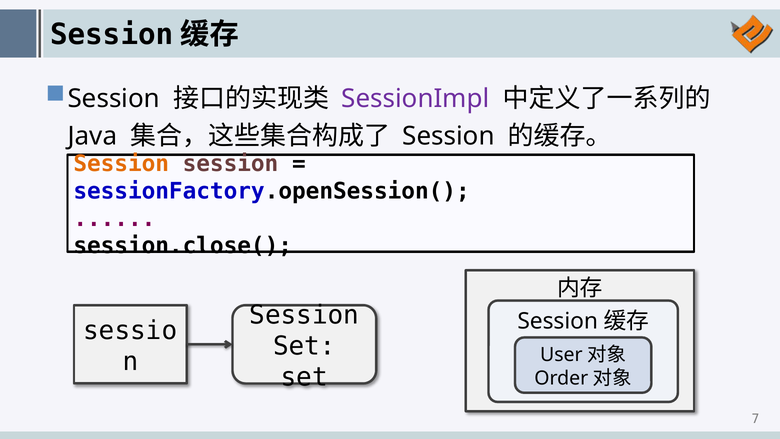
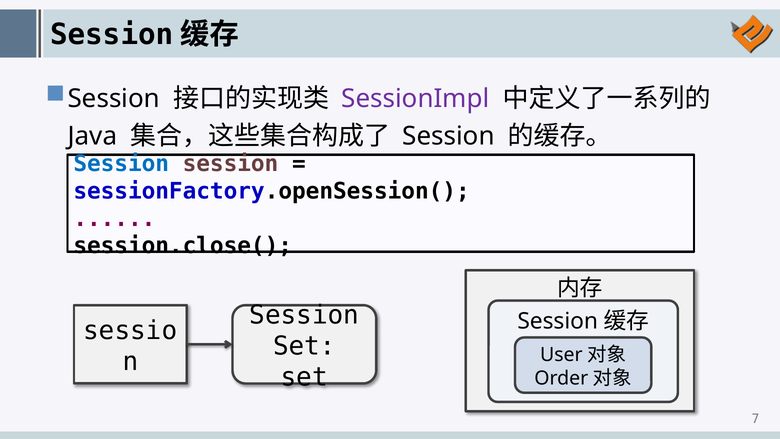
Session at (121, 164) colour: orange -> blue
